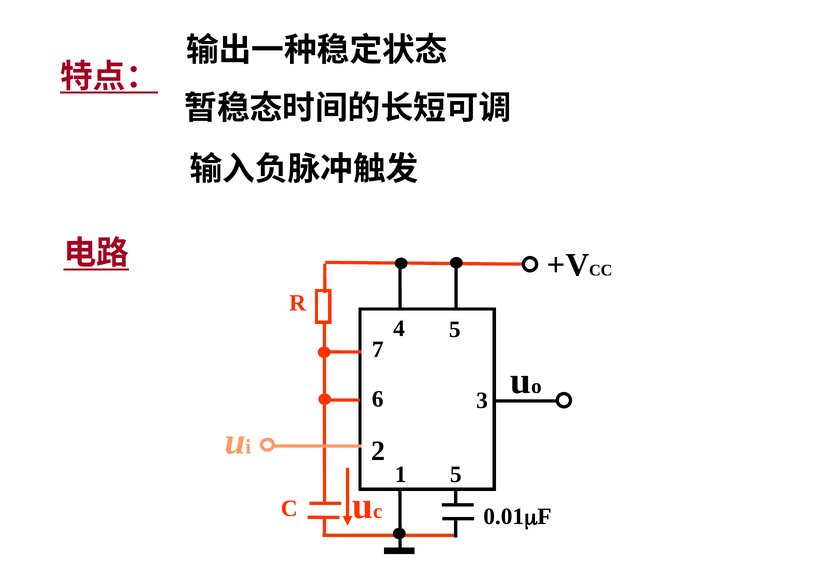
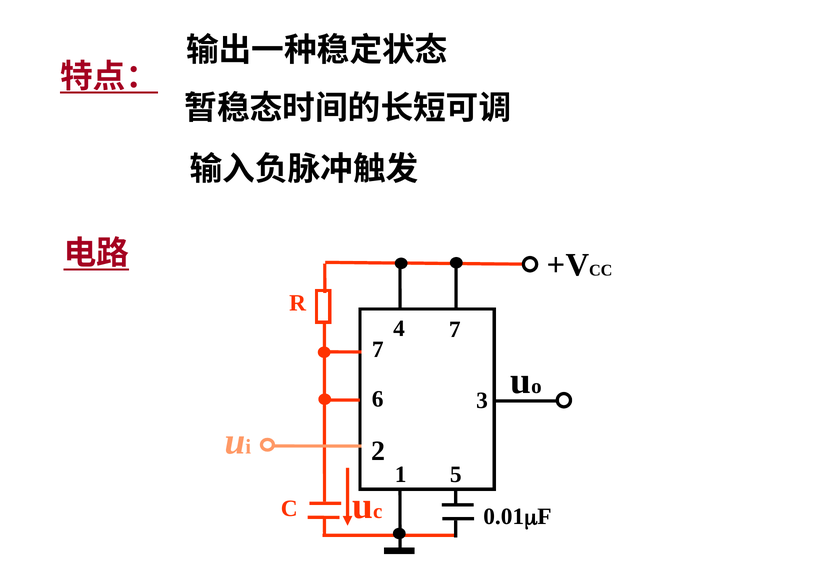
4 5: 5 -> 7
